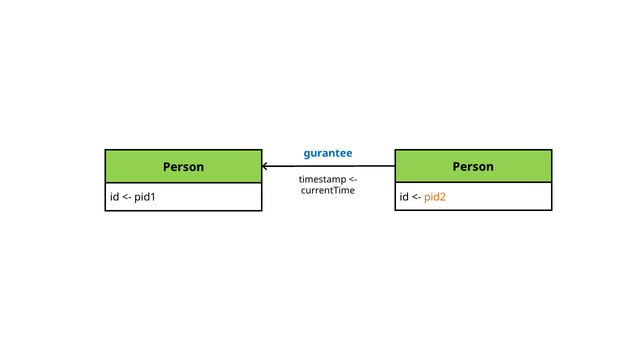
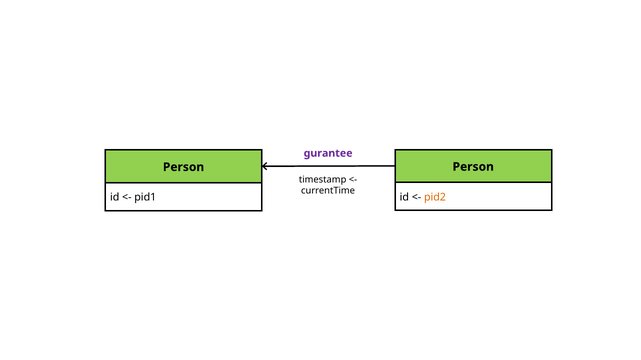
gurantee colour: blue -> purple
